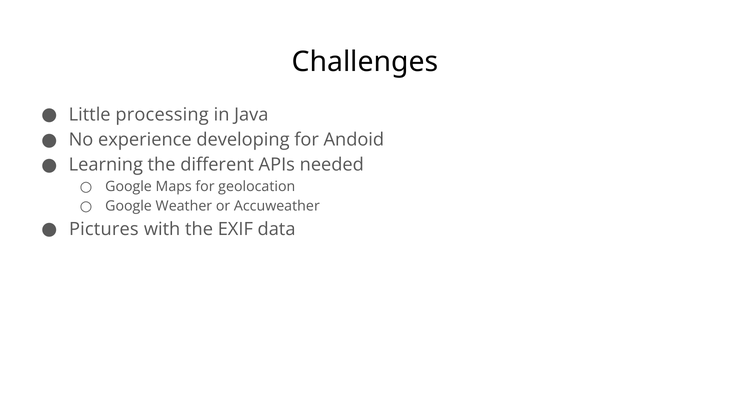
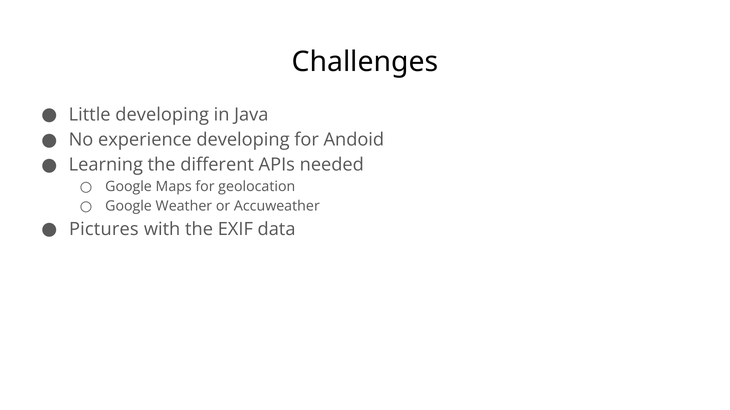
Little processing: processing -> developing
